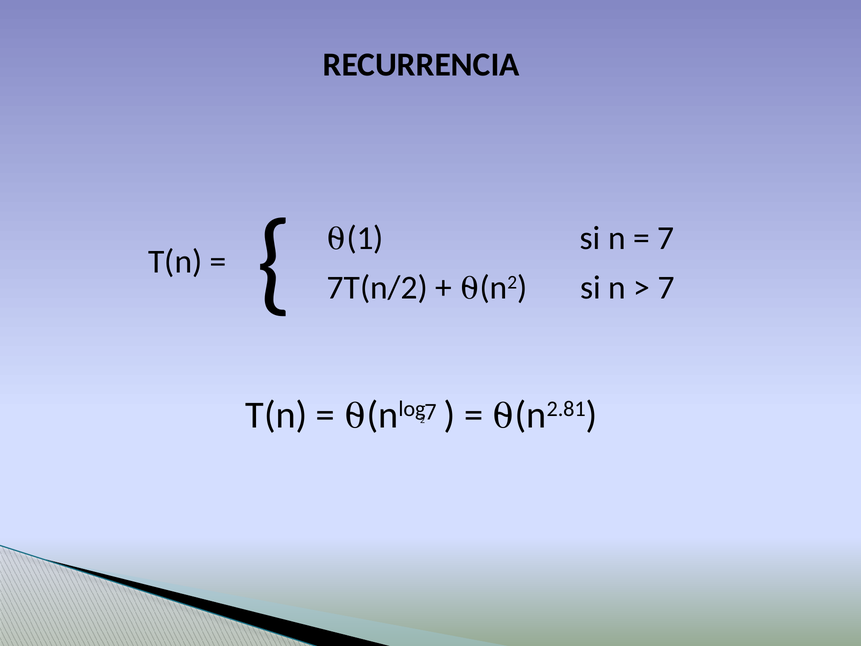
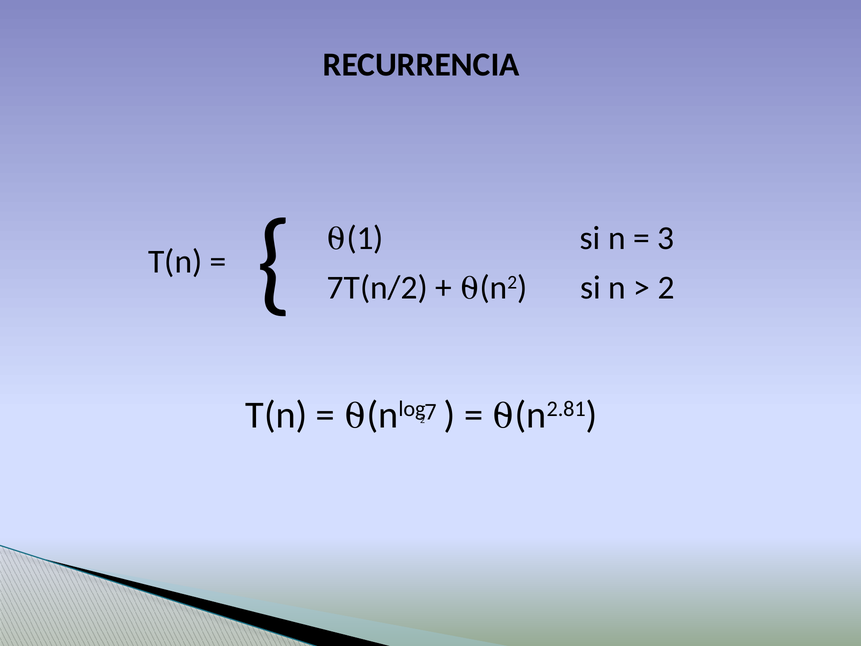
7 at (666, 238): 7 -> 3
7 at (666, 288): 7 -> 2
